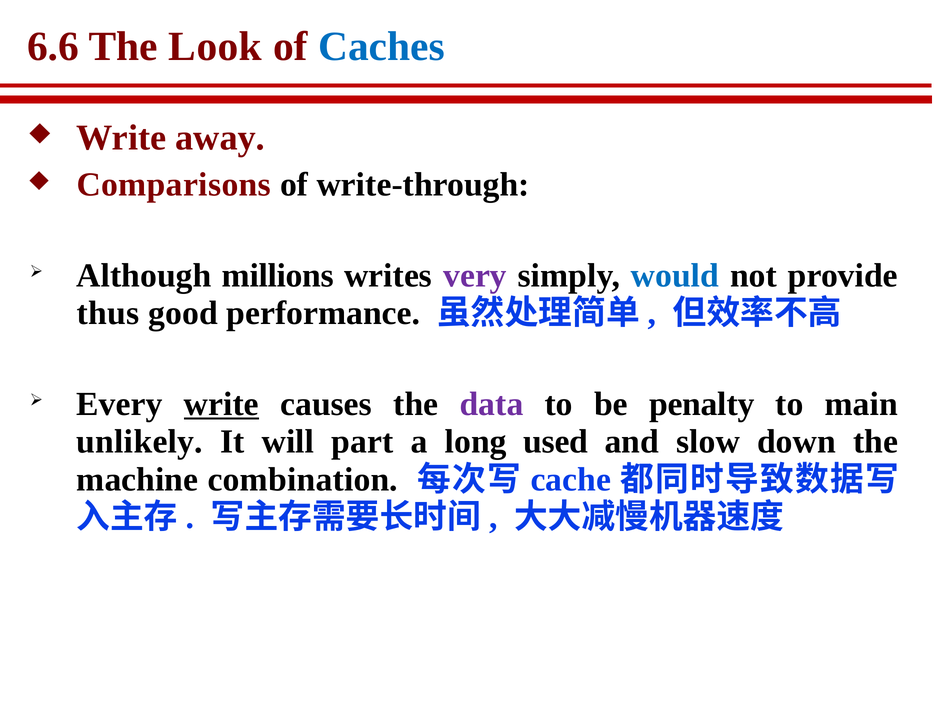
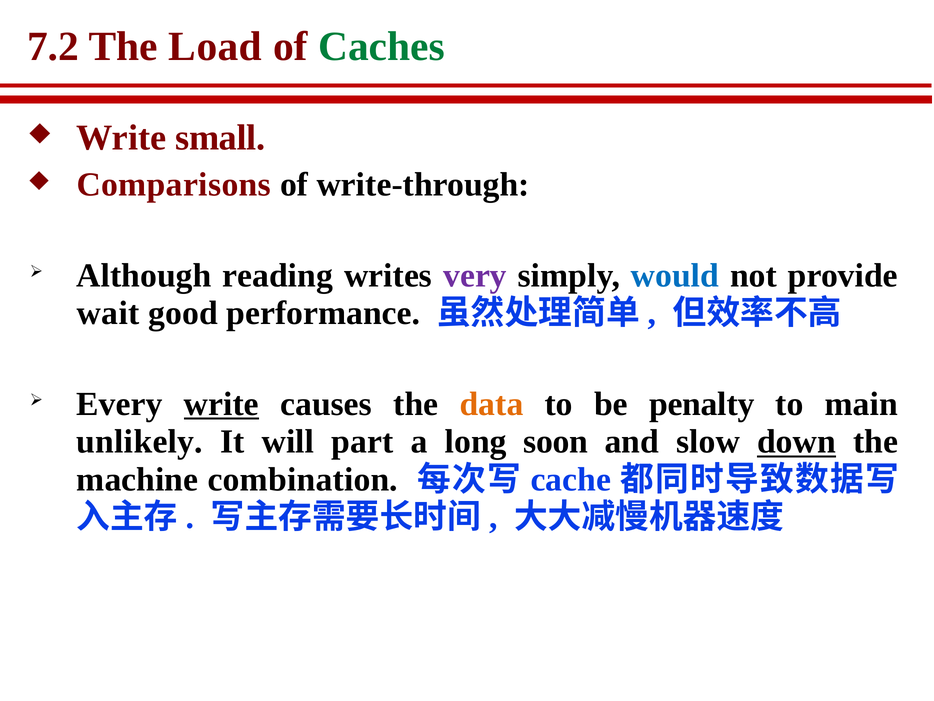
6.6: 6.6 -> 7.2
Look: Look -> Load
Caches colour: blue -> green
away: away -> small
millions: millions -> reading
thus: thus -> wait
data colour: purple -> orange
used: used -> soon
down underline: none -> present
